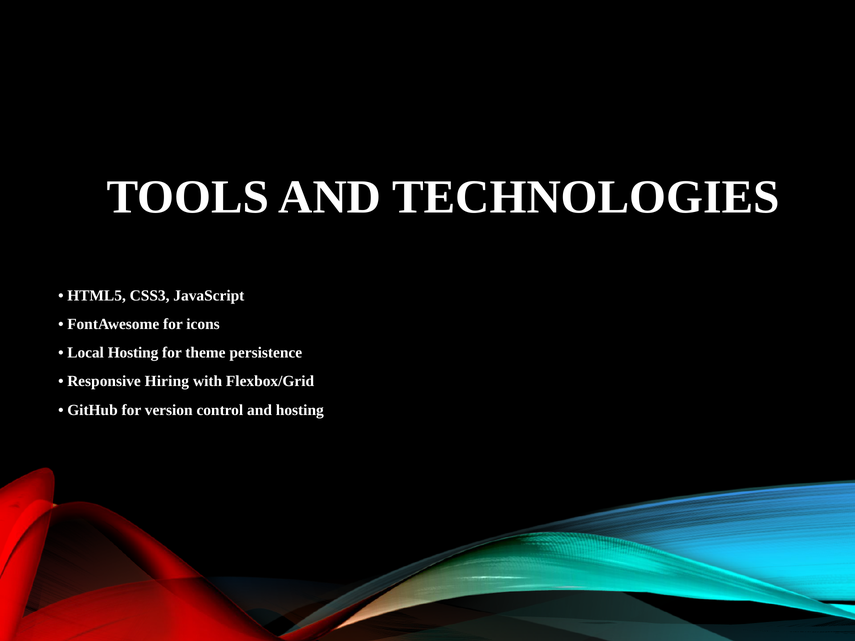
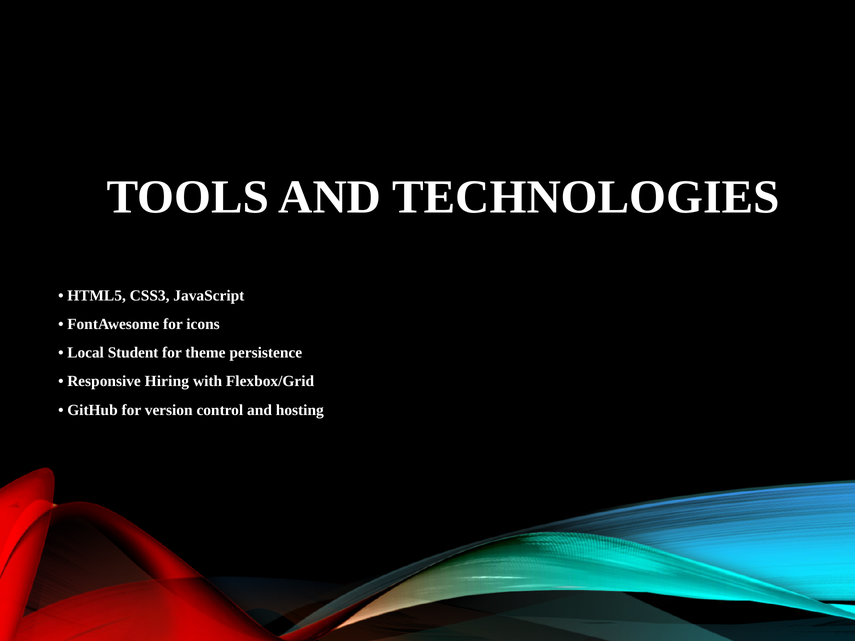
Local Hosting: Hosting -> Student
